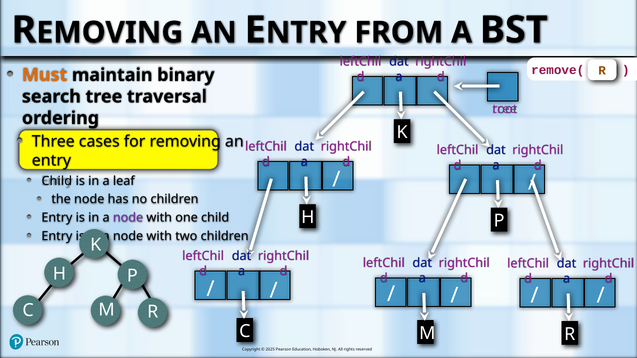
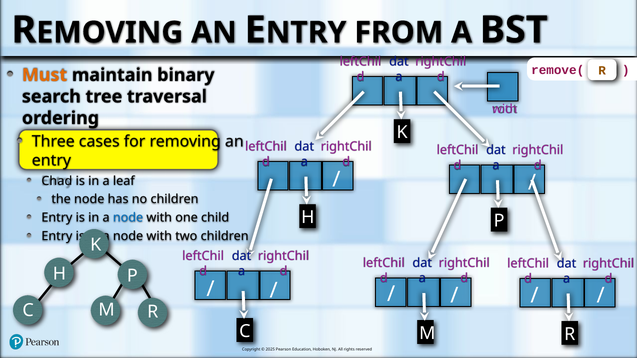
tree at (505, 109): tree -> with
Child at (57, 181): Child -> Chad
node at (128, 218) colour: purple -> blue
